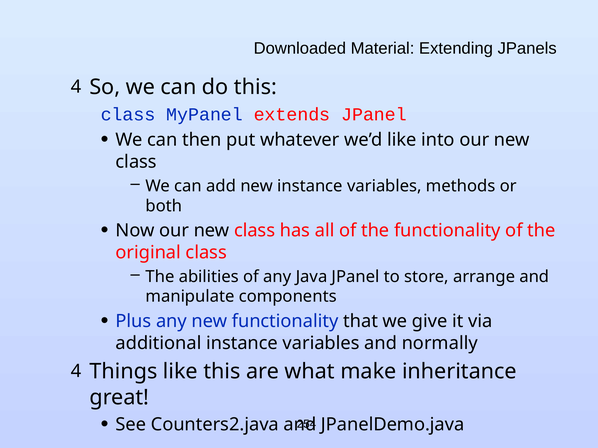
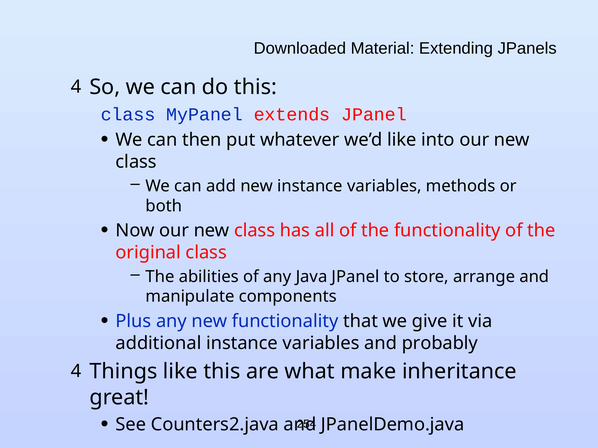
normally: normally -> probably
